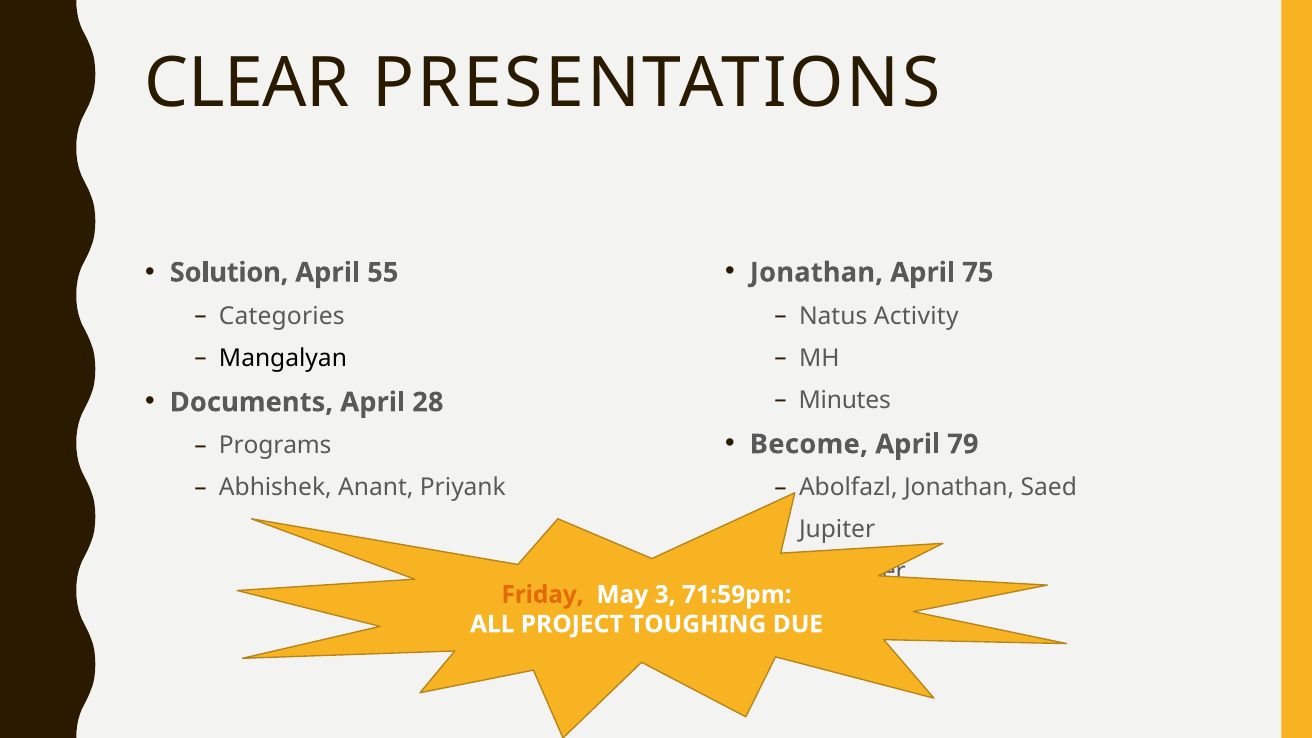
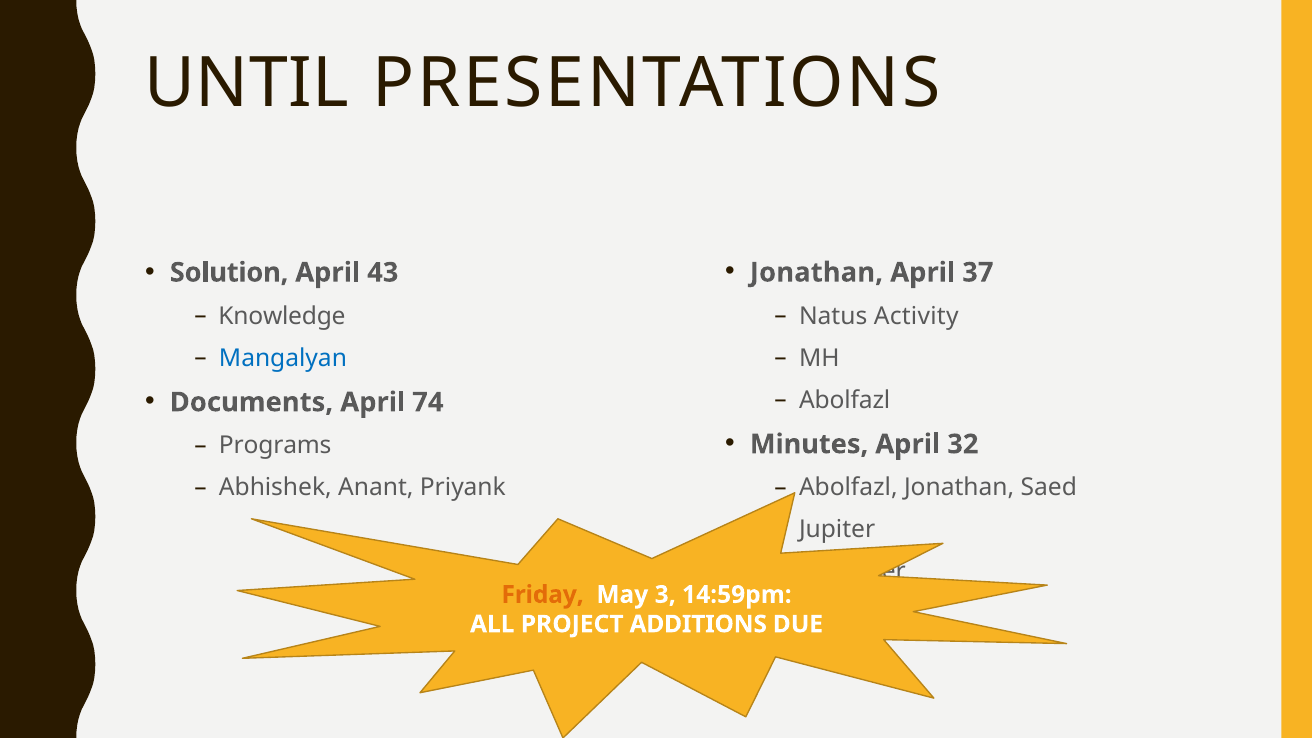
CLEAR: CLEAR -> UNTIL
55: 55 -> 43
75: 75 -> 37
Categories: Categories -> Knowledge
Mangalyan colour: black -> blue
28: 28 -> 74
Minutes at (845, 400): Minutes -> Abolfazl
Become: Become -> Minutes
79: 79 -> 32
71:59pm: 71:59pm -> 14:59pm
TOUGHING: TOUGHING -> ADDITIONS
